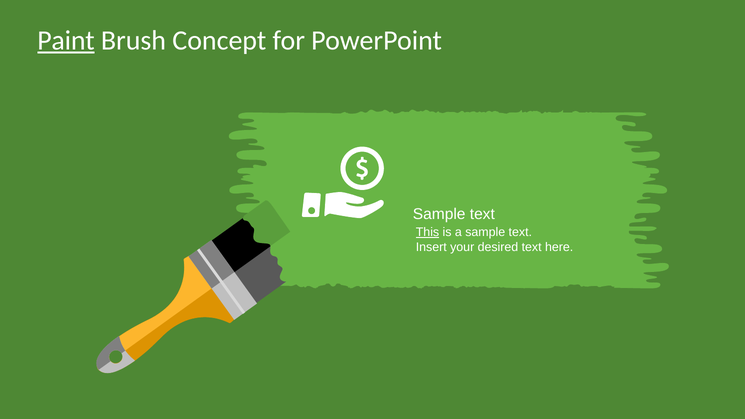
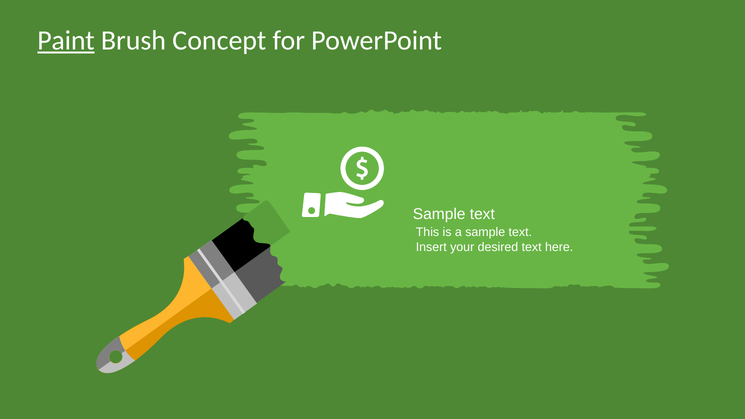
This underline: present -> none
